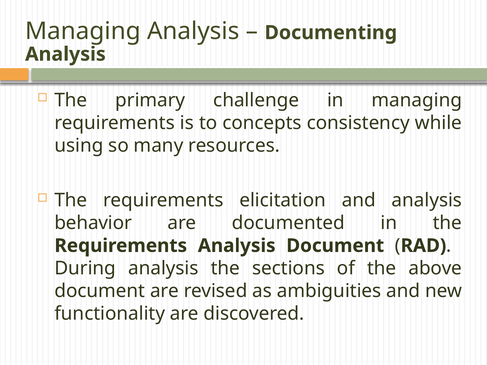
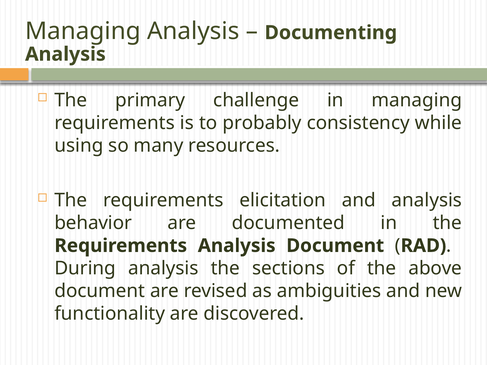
concepts: concepts -> probably
